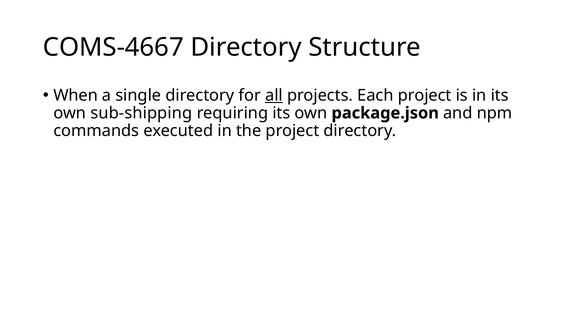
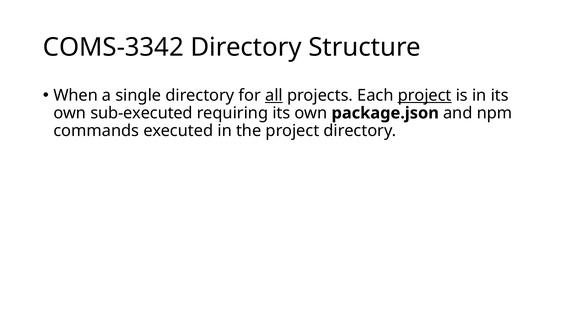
COMS-4667: COMS-4667 -> COMS-3342
project at (425, 95) underline: none -> present
sub-shipping: sub-shipping -> sub-executed
